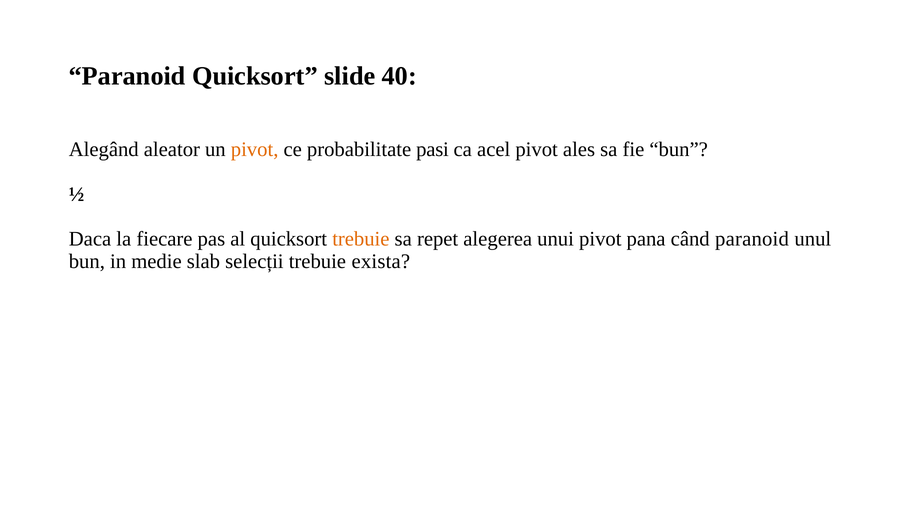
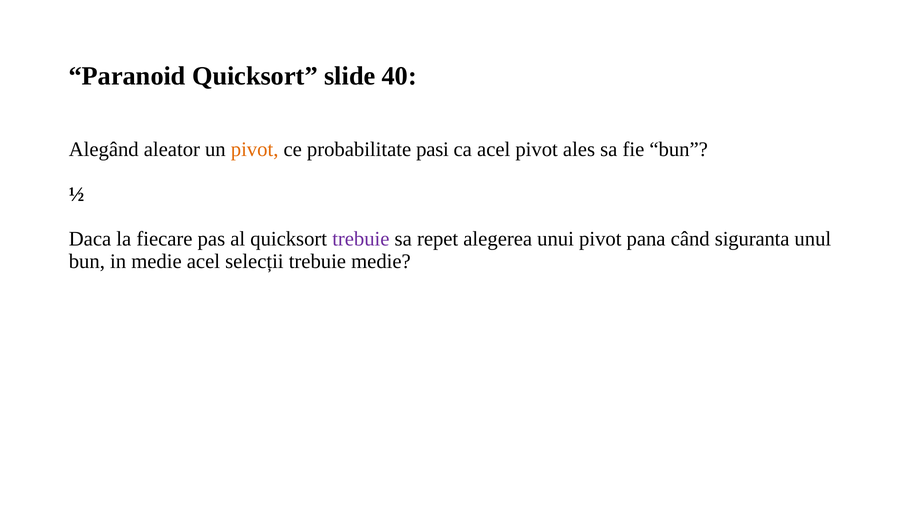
trebuie at (361, 239) colour: orange -> purple
când paranoid: paranoid -> siguranta
medie slab: slab -> acel
trebuie exista: exista -> medie
